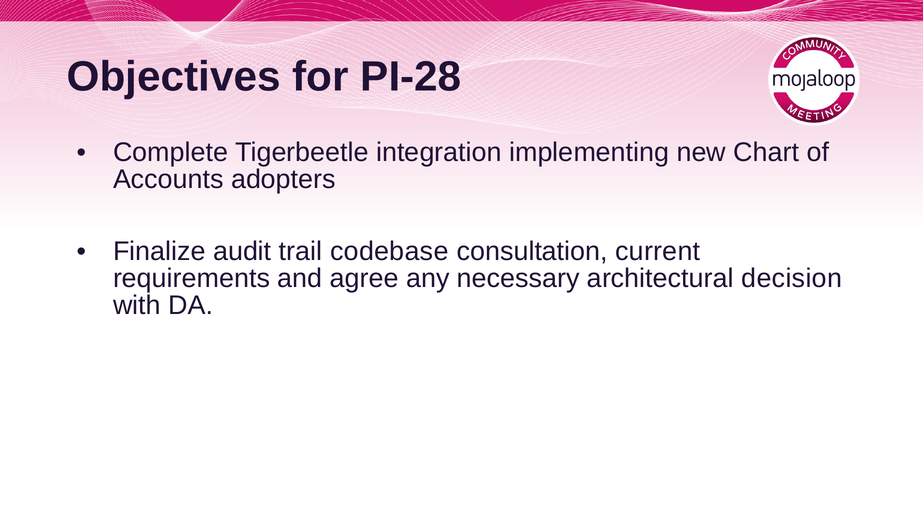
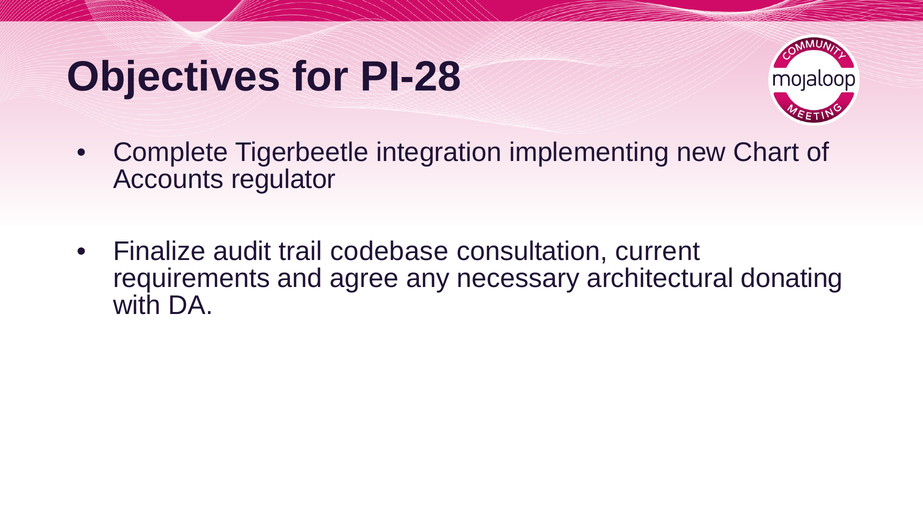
adopters: adopters -> regulator
decision: decision -> donating
